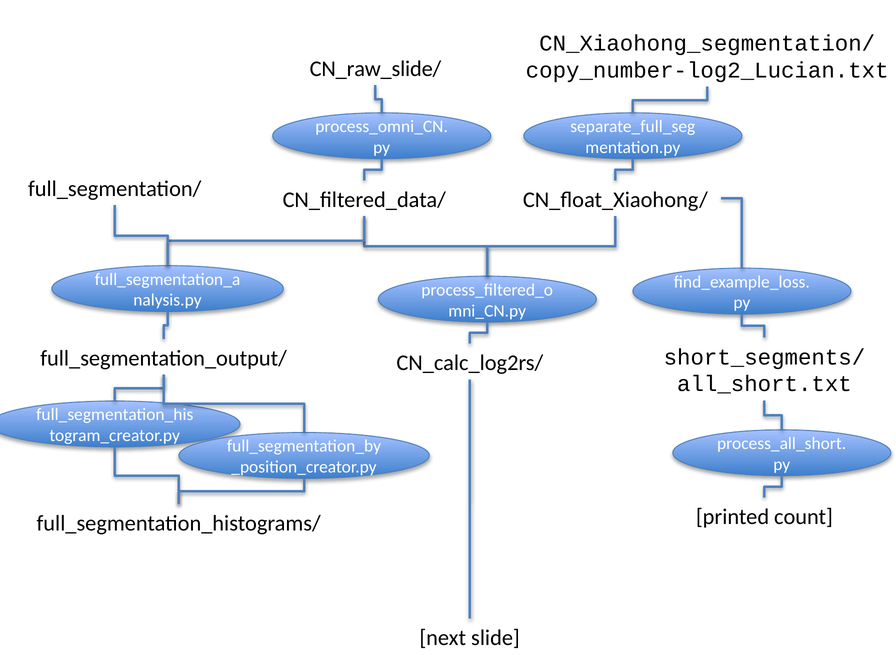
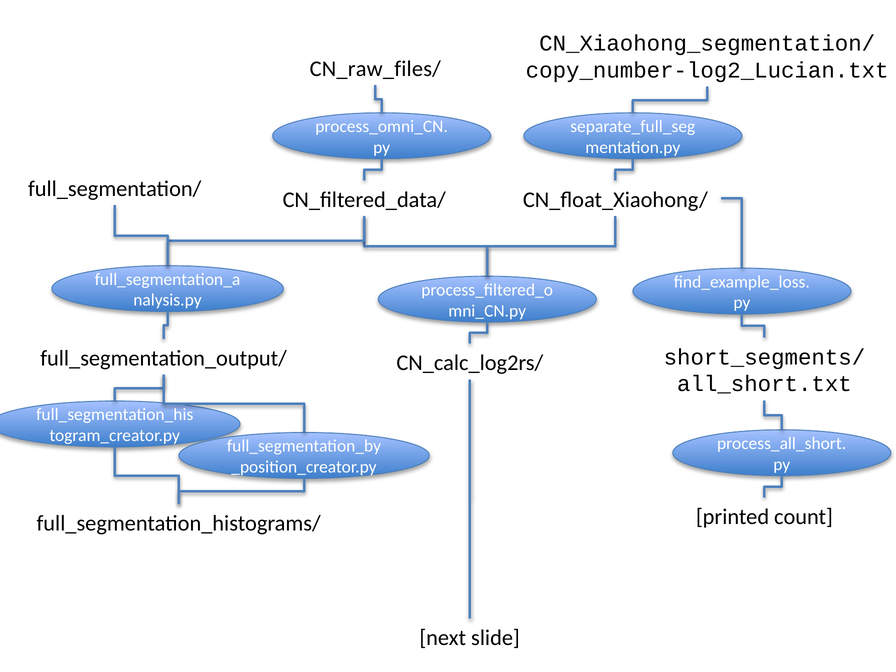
CN_raw_slide/: CN_raw_slide/ -> CN_raw_files/
